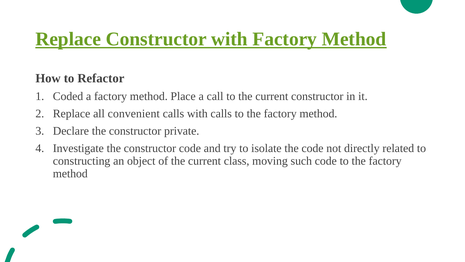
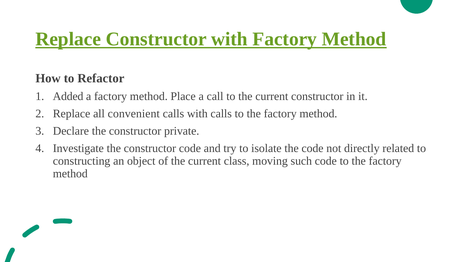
Coded: Coded -> Added
